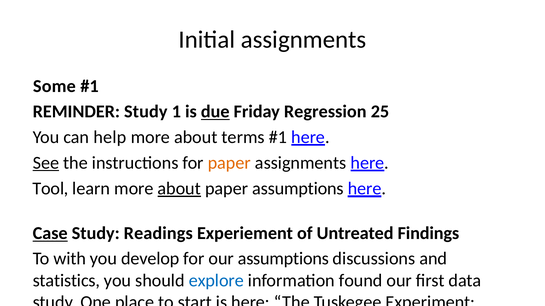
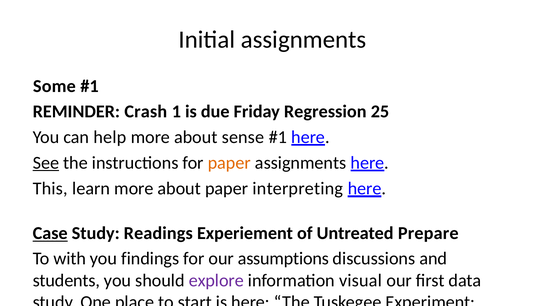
REMINDER Study: Study -> Crash
due underline: present -> none
terms: terms -> sense
Tool: Tool -> This
about at (179, 189) underline: present -> none
paper assumptions: assumptions -> interpreting
Findings: Findings -> Prepare
develop: develop -> findings
statistics: statistics -> students
explore colour: blue -> purple
found: found -> visual
